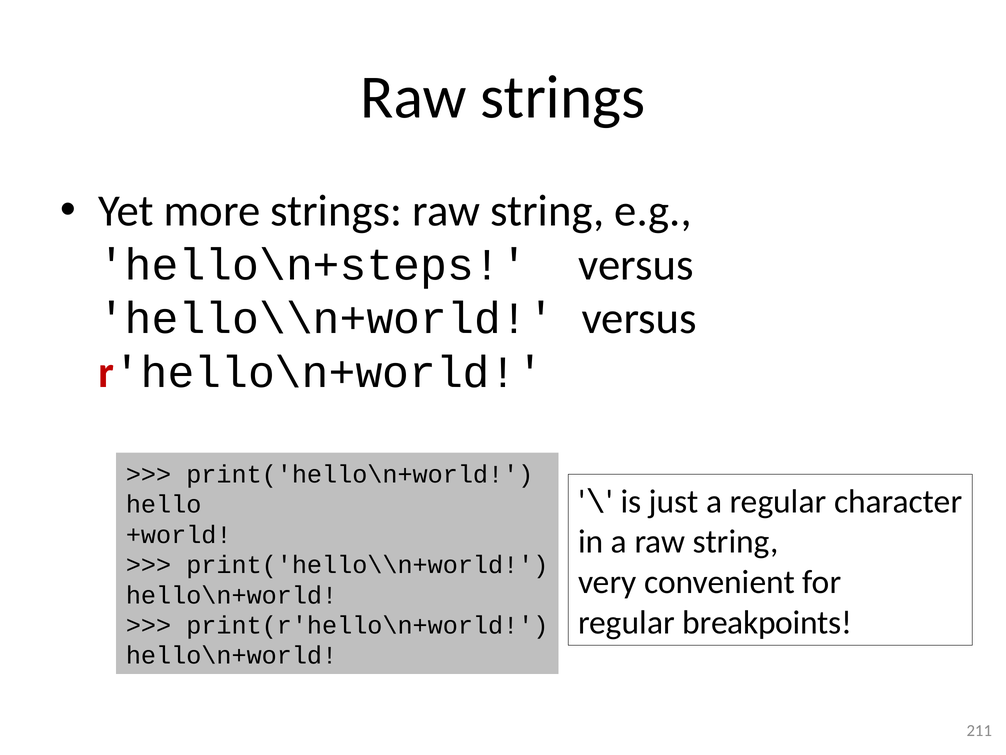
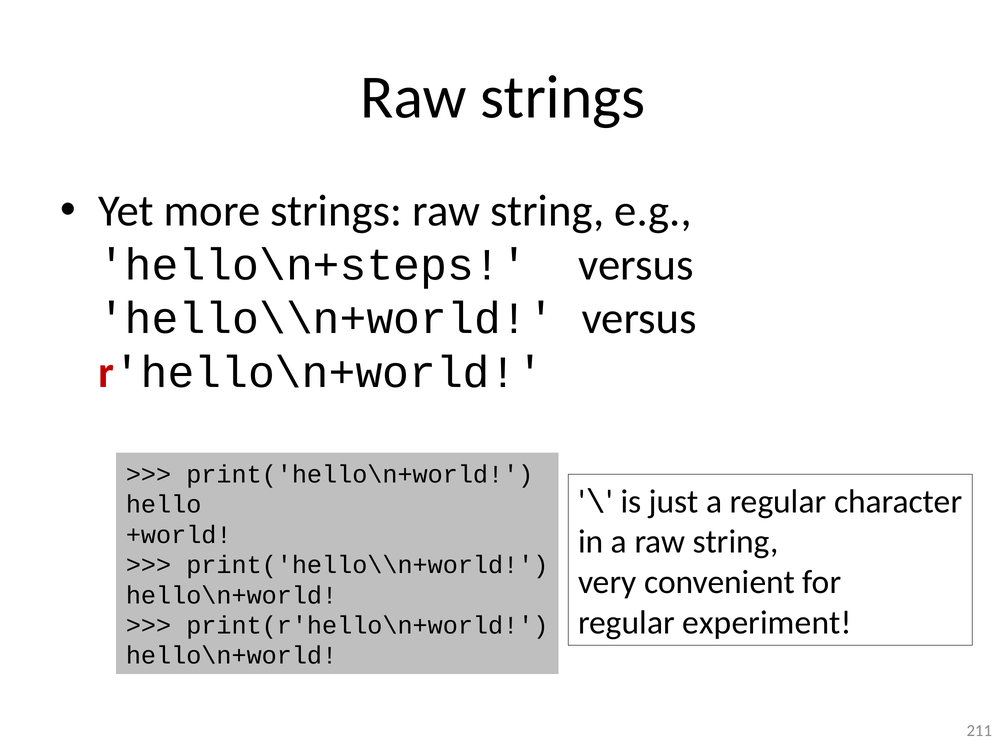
breakpoints: breakpoints -> experiment
